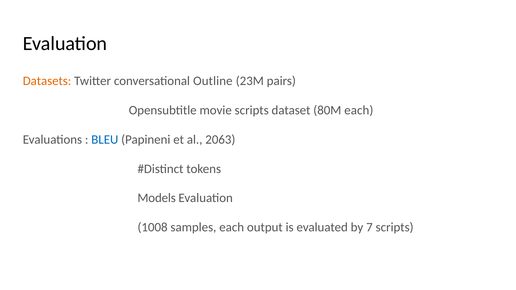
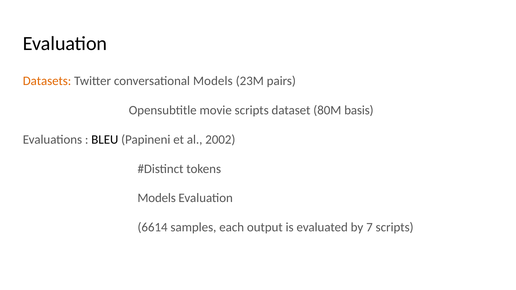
conversational Outline: Outline -> Models
80M each: each -> basis
BLEU colour: blue -> black
2063: 2063 -> 2002
1008: 1008 -> 6614
